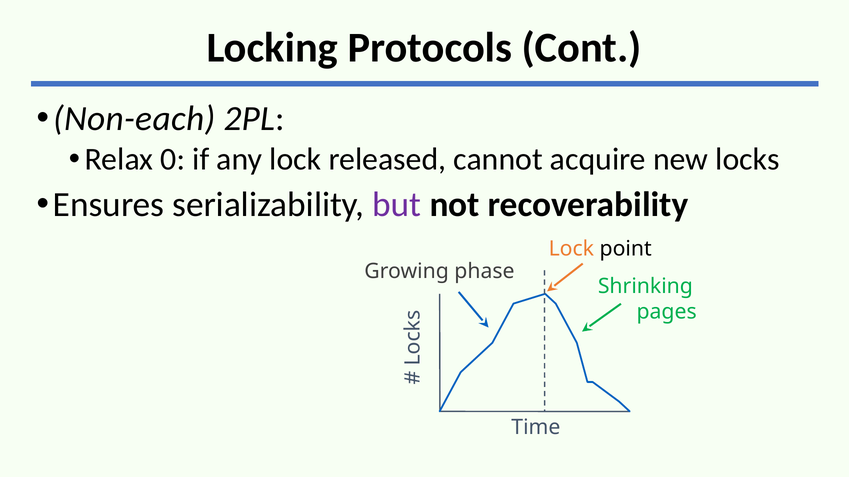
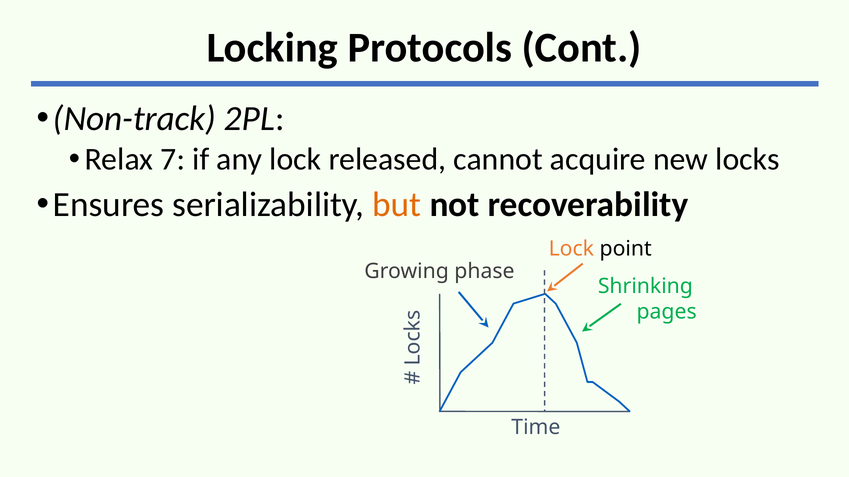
Non-each: Non-each -> Non-track
0: 0 -> 7
but colour: purple -> orange
